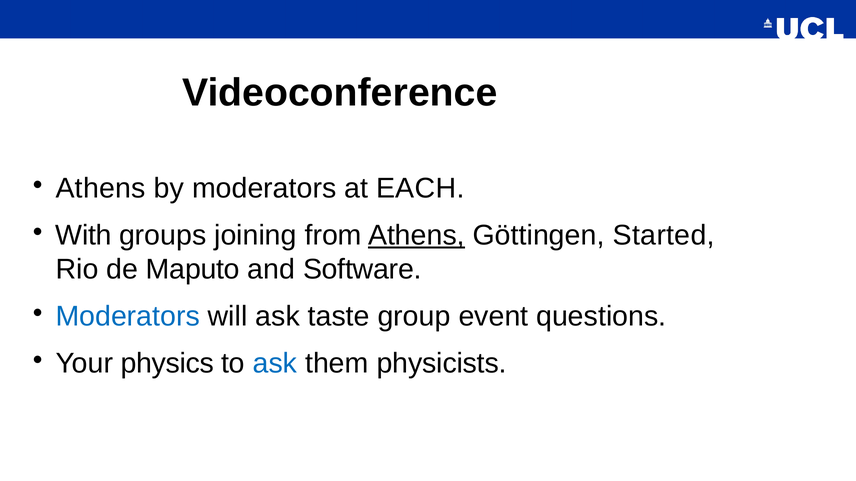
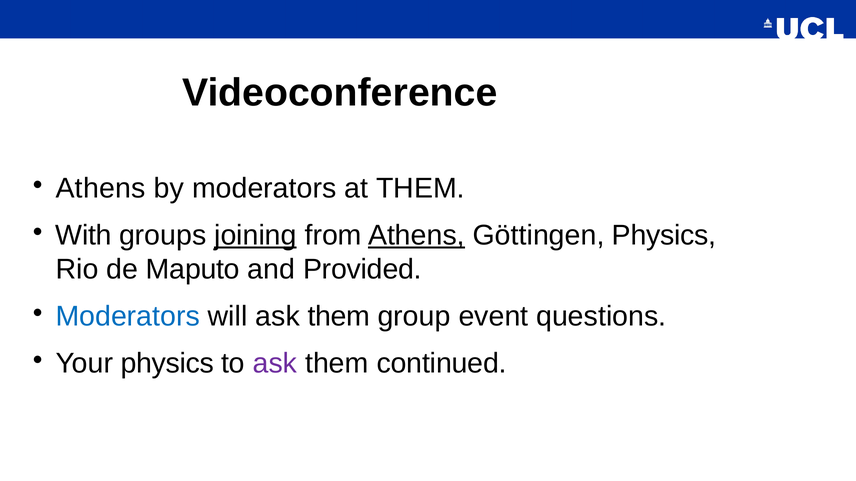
at EACH: EACH -> THEM
joining underline: none -> present
Göttingen Started: Started -> Physics
Software: Software -> Provided
will ask taste: taste -> them
ask at (275, 363) colour: blue -> purple
physicists: physicists -> continued
